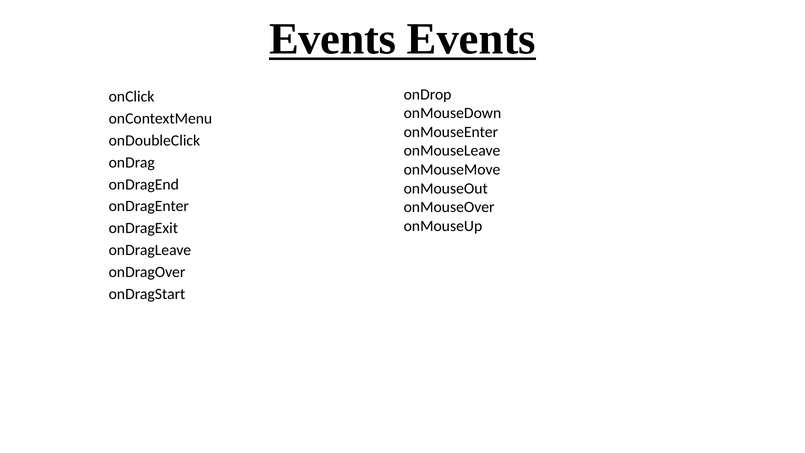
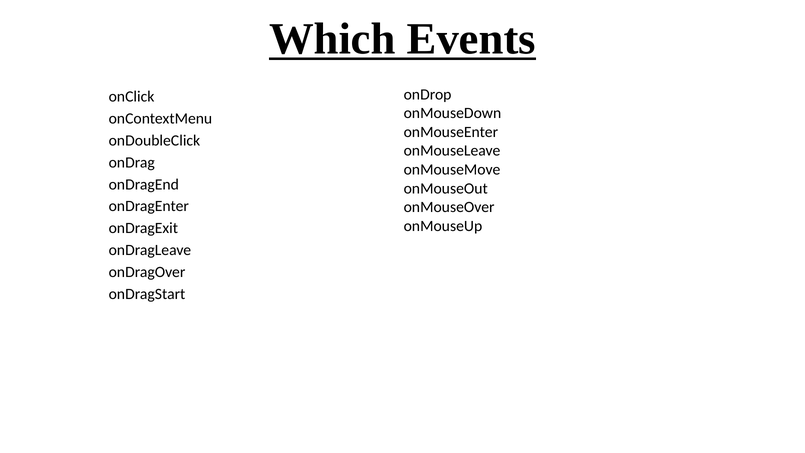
Events at (333, 39): Events -> Which
